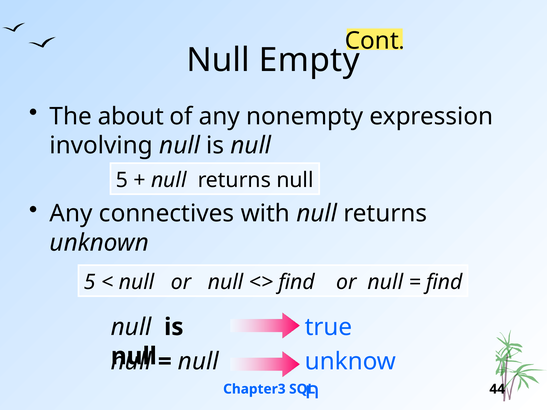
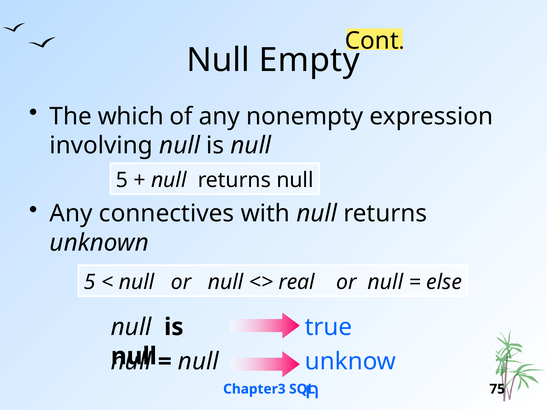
about: about -> which
find at (297, 282): find -> real
find at (444, 282): find -> else
44: 44 -> 75
